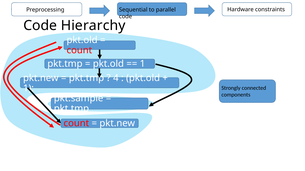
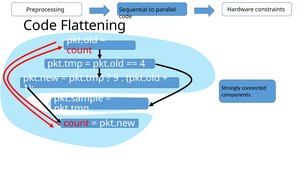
Hierarchy: Hierarchy -> Flattening
1 at (142, 64): 1 -> 4
4: 4 -> 9
